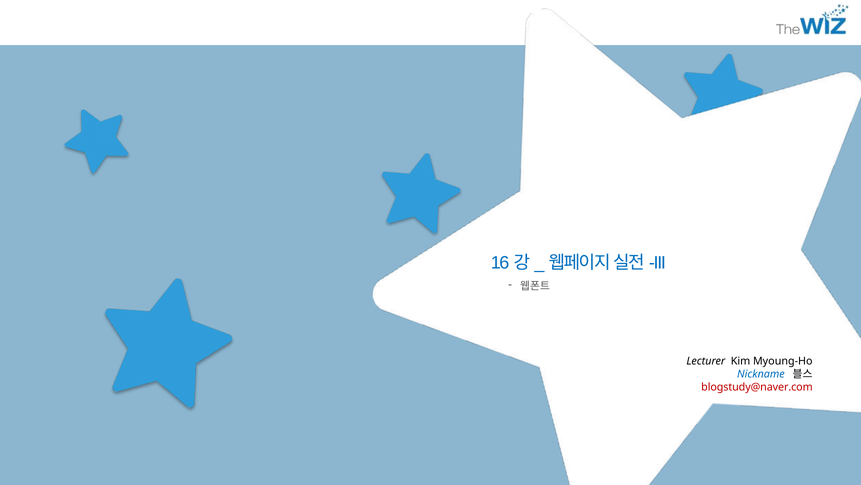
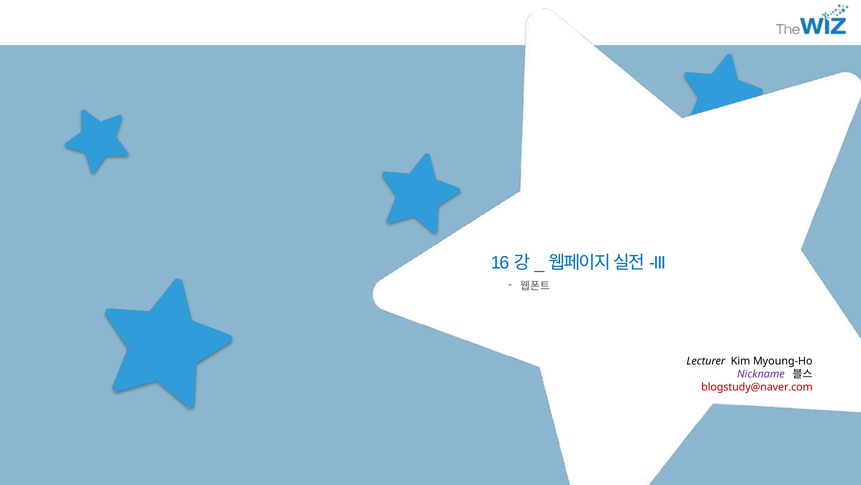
Nickname colour: blue -> purple
